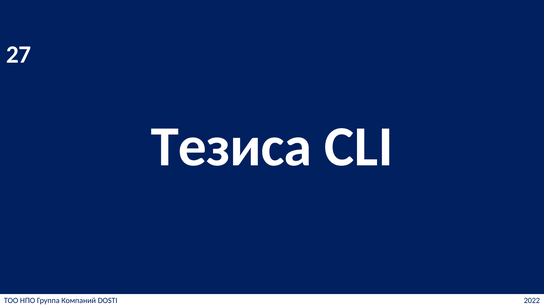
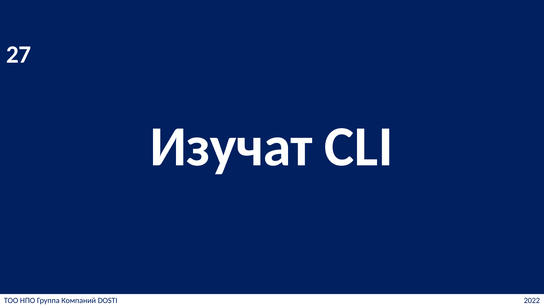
Тезиса: Тезиса -> Изучат
